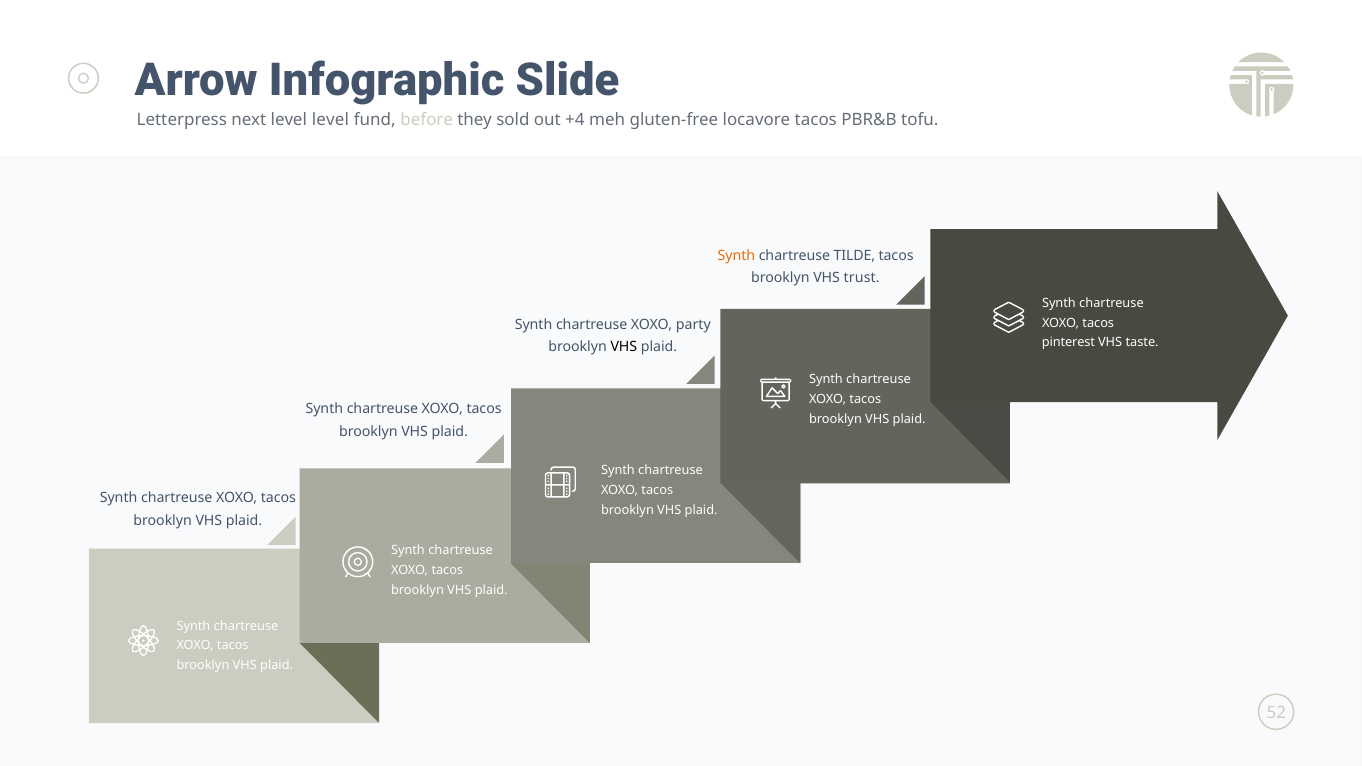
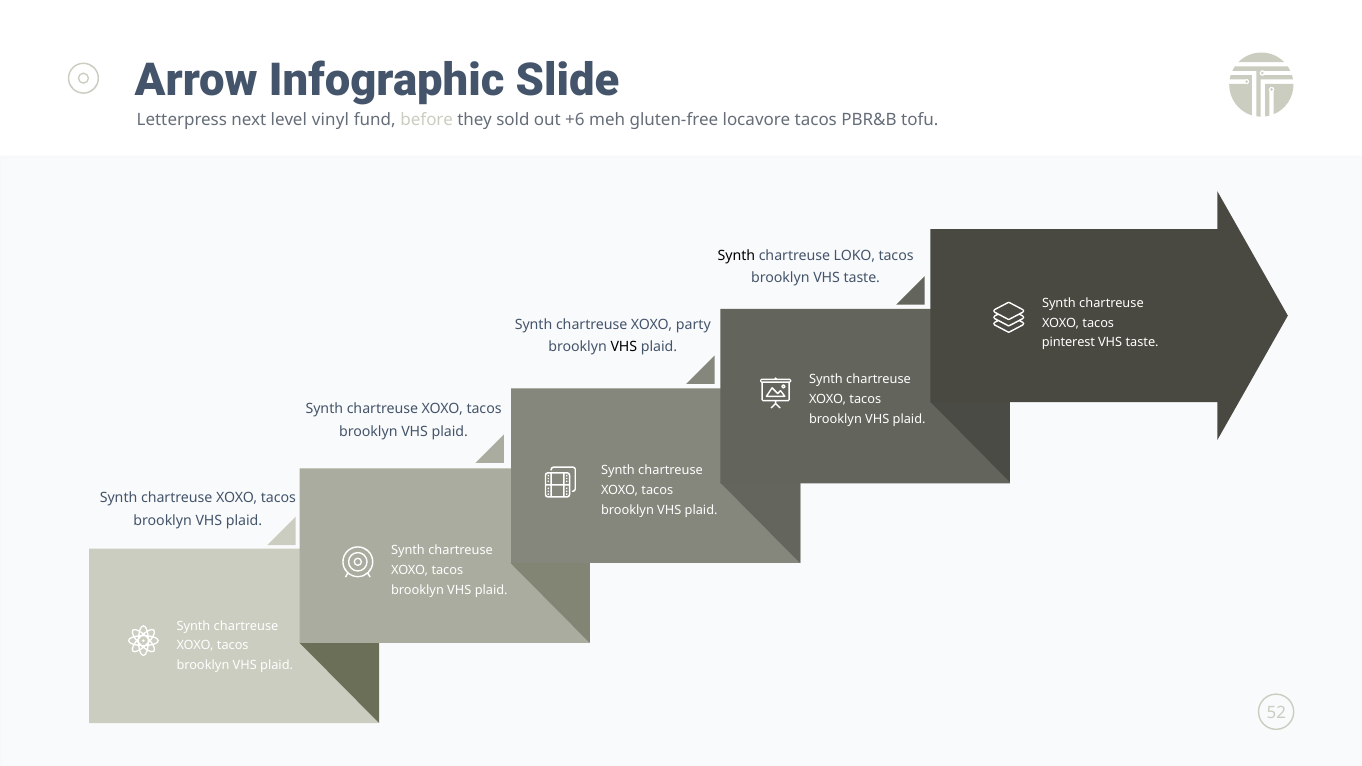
level level: level -> vinyl
+4: +4 -> +6
Synth at (736, 256) colour: orange -> black
TILDE: TILDE -> LOKO
brooklyn VHS trust: trust -> taste
